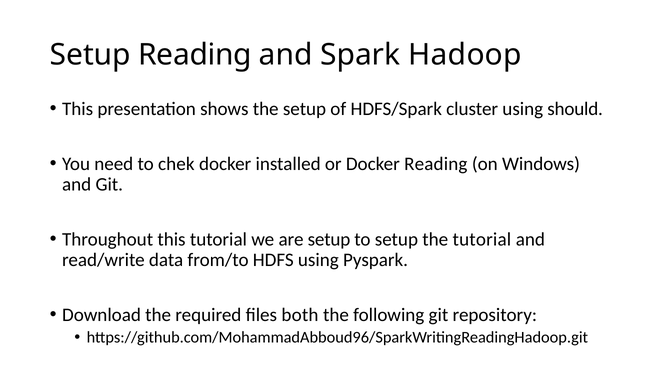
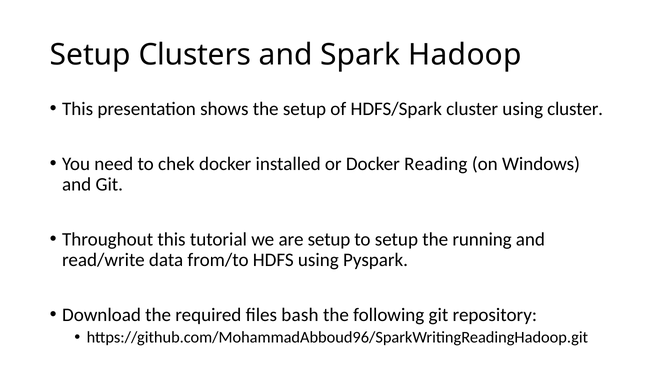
Setup Reading: Reading -> Clusters
using should: should -> cluster
the tutorial: tutorial -> running
both: both -> bash
